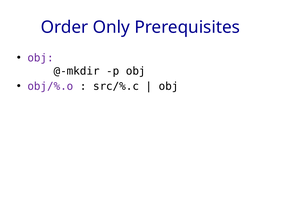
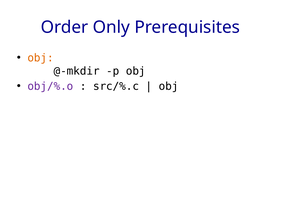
obj at (41, 58) colour: purple -> orange
